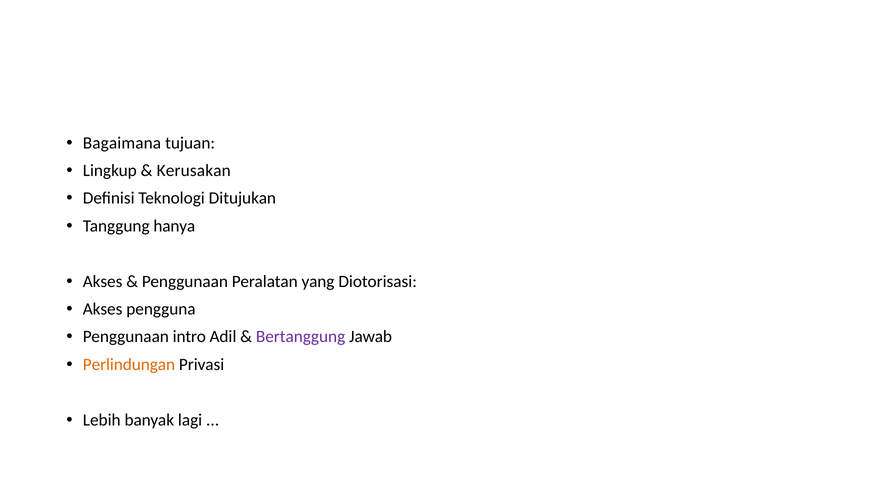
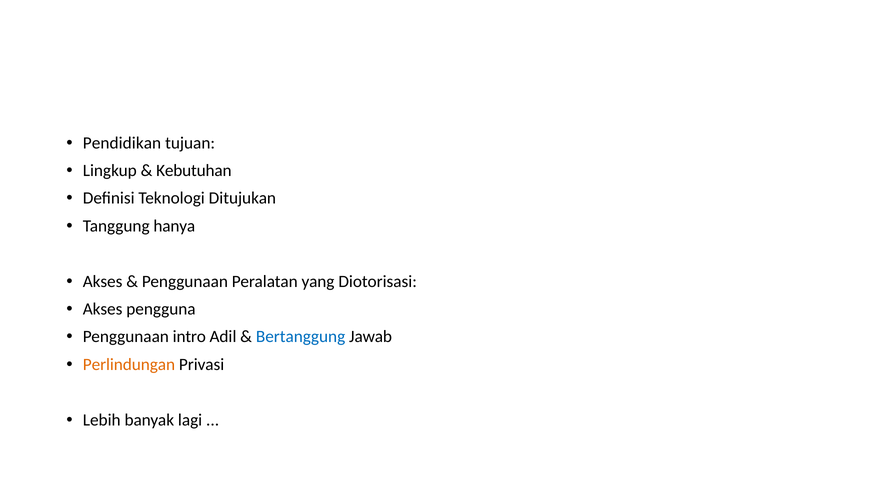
Bagaimana: Bagaimana -> Pendidikan
Kerusakan: Kerusakan -> Kebutuhan
Bertanggung colour: purple -> blue
